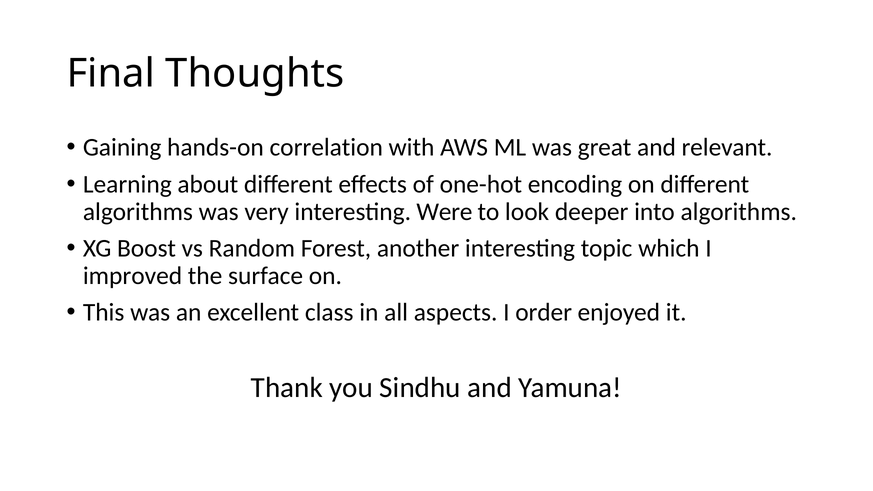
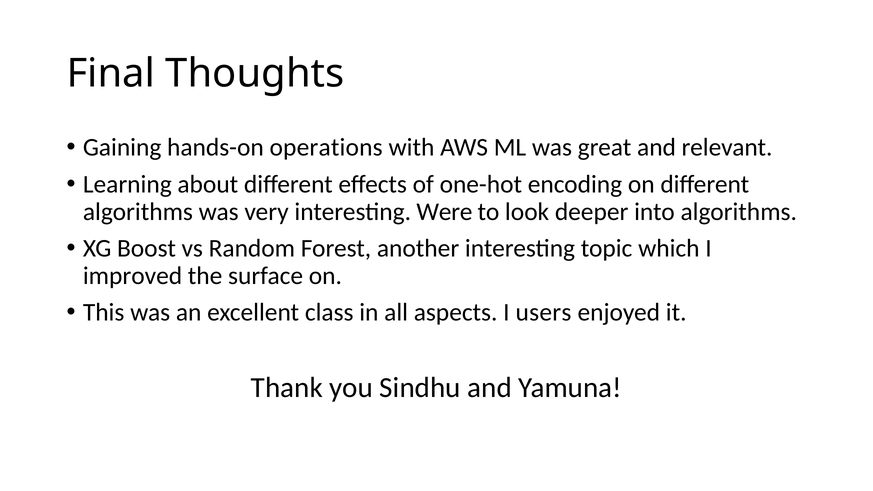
correlation: correlation -> operations
order: order -> users
